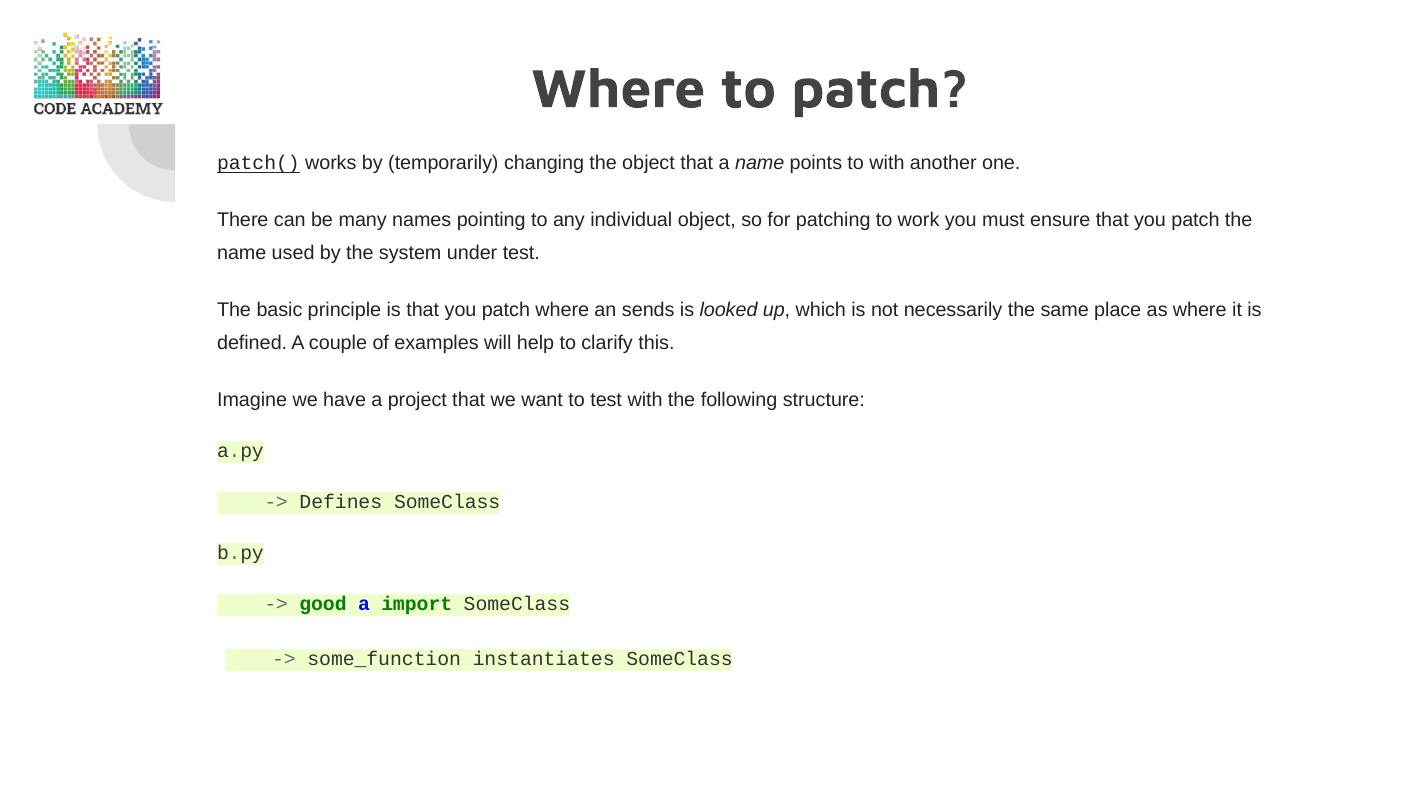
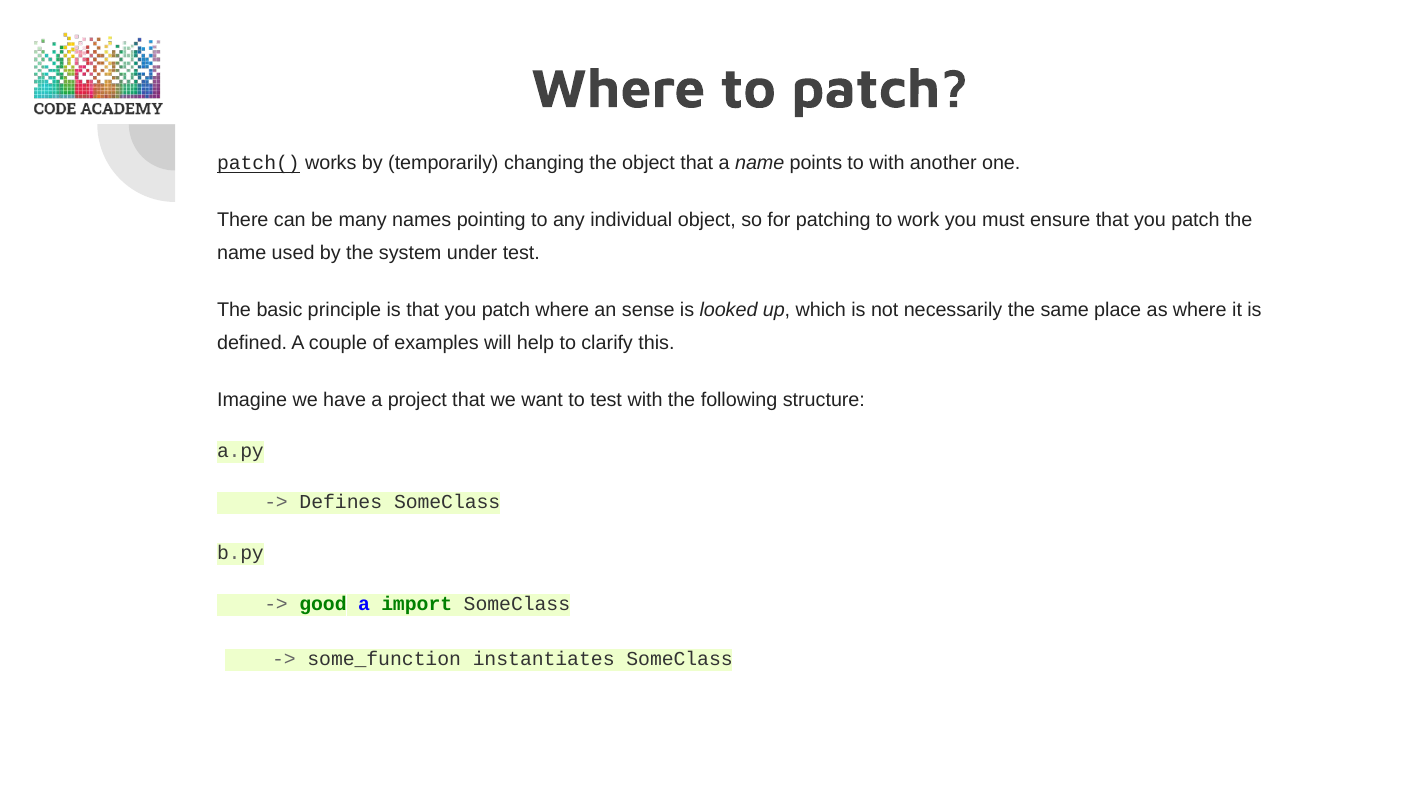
sends: sends -> sense
